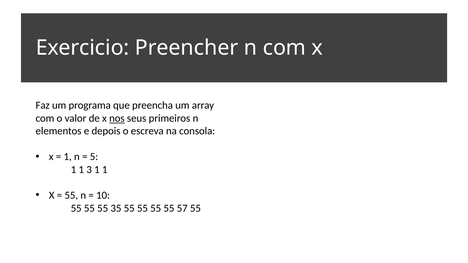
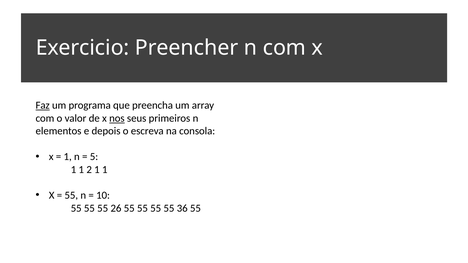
Faz underline: none -> present
3: 3 -> 2
35: 35 -> 26
57: 57 -> 36
